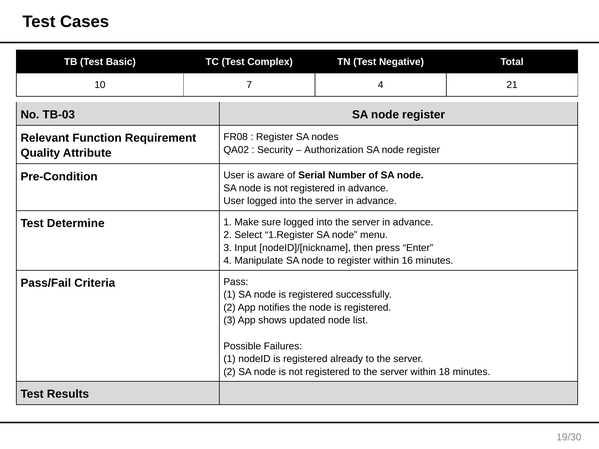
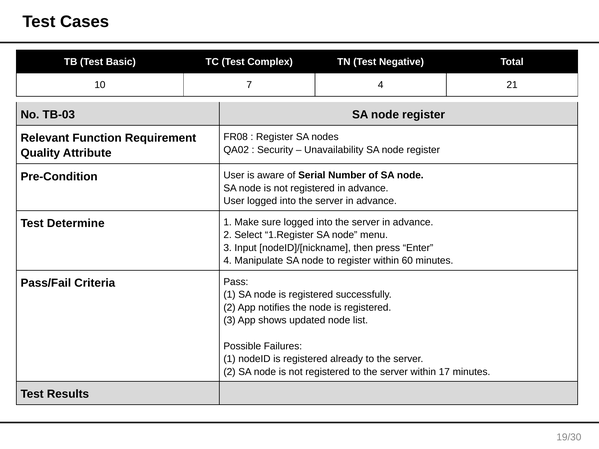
Authorization: Authorization -> Unavailability
16: 16 -> 60
18: 18 -> 17
